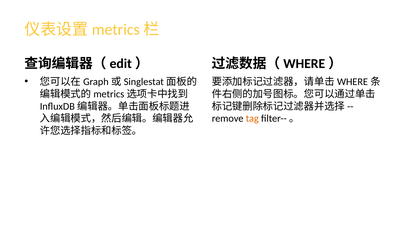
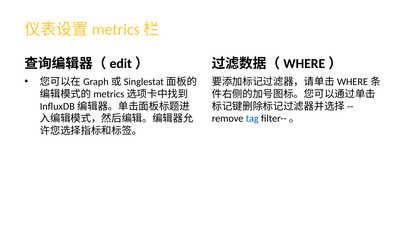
tag colour: orange -> blue
